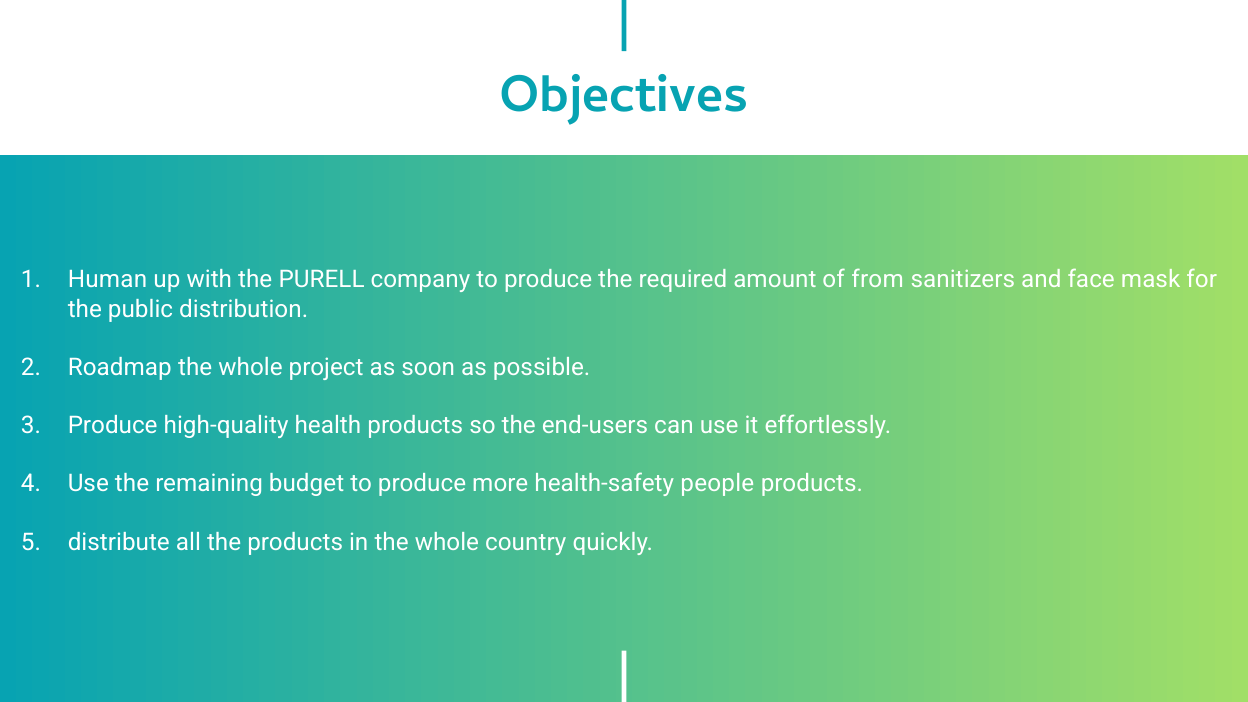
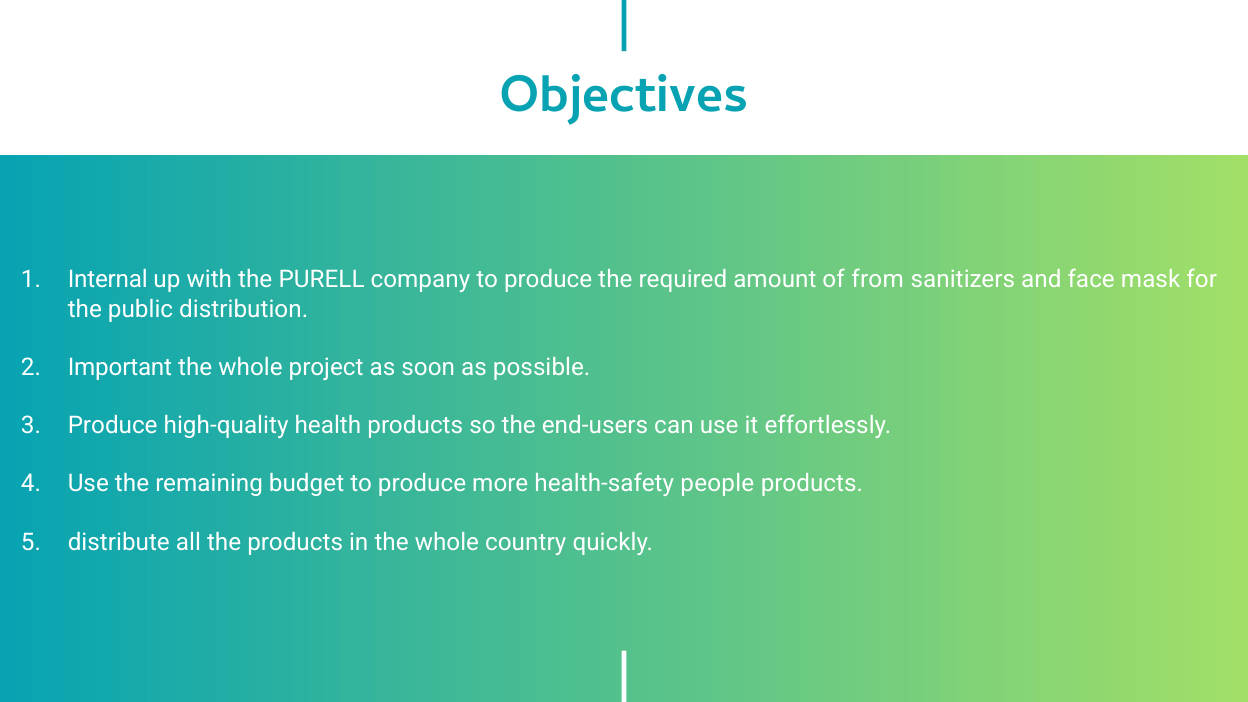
Human: Human -> Internal
Roadmap: Roadmap -> Important
